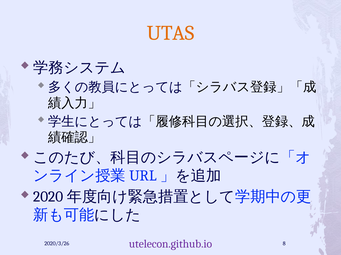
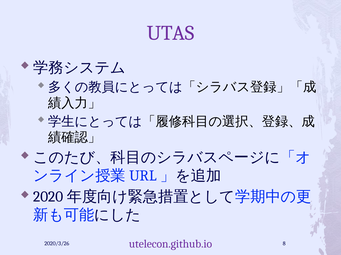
UTAS colour: orange -> purple
